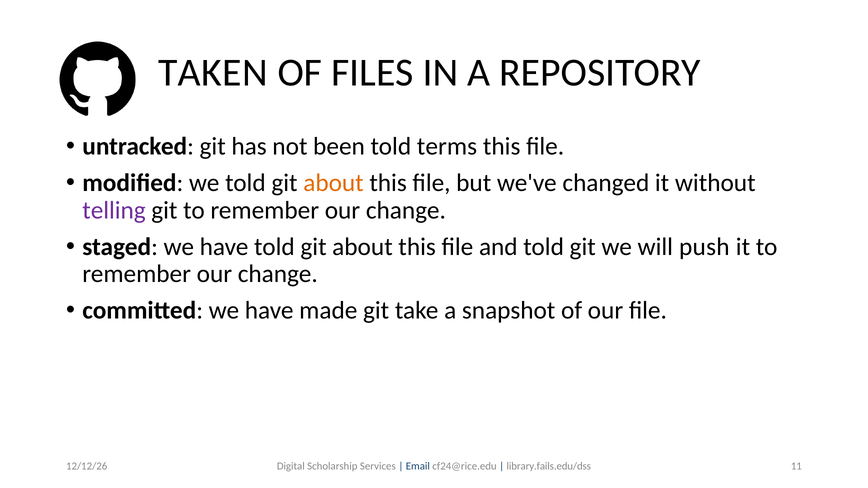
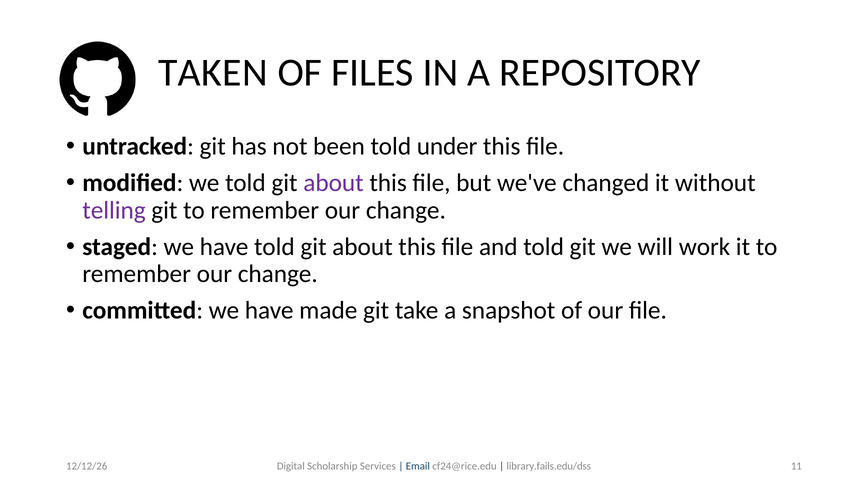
terms: terms -> under
about at (333, 183) colour: orange -> purple
push: push -> work
